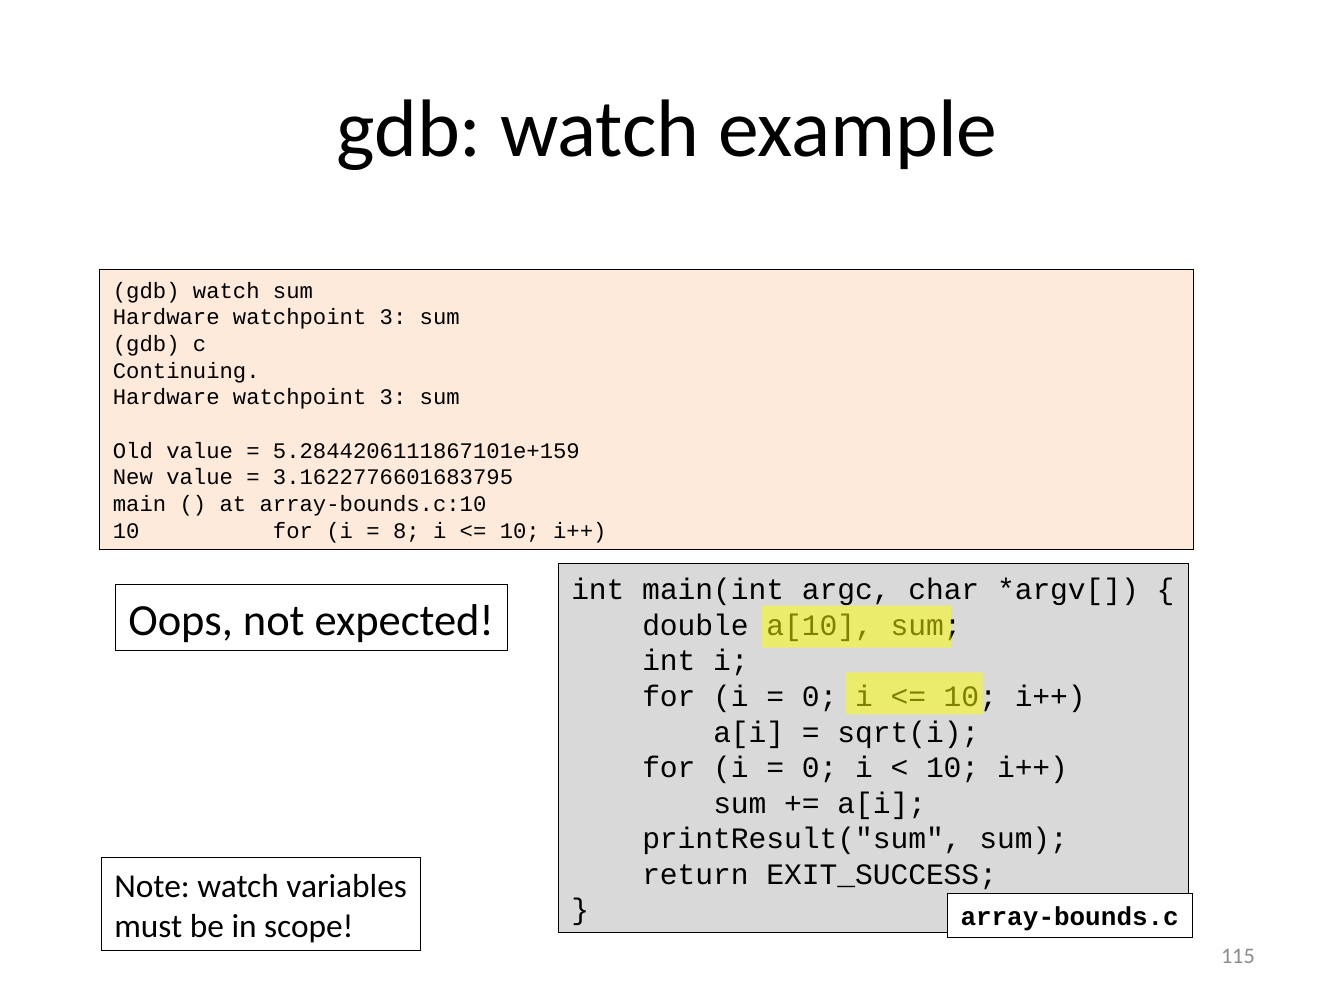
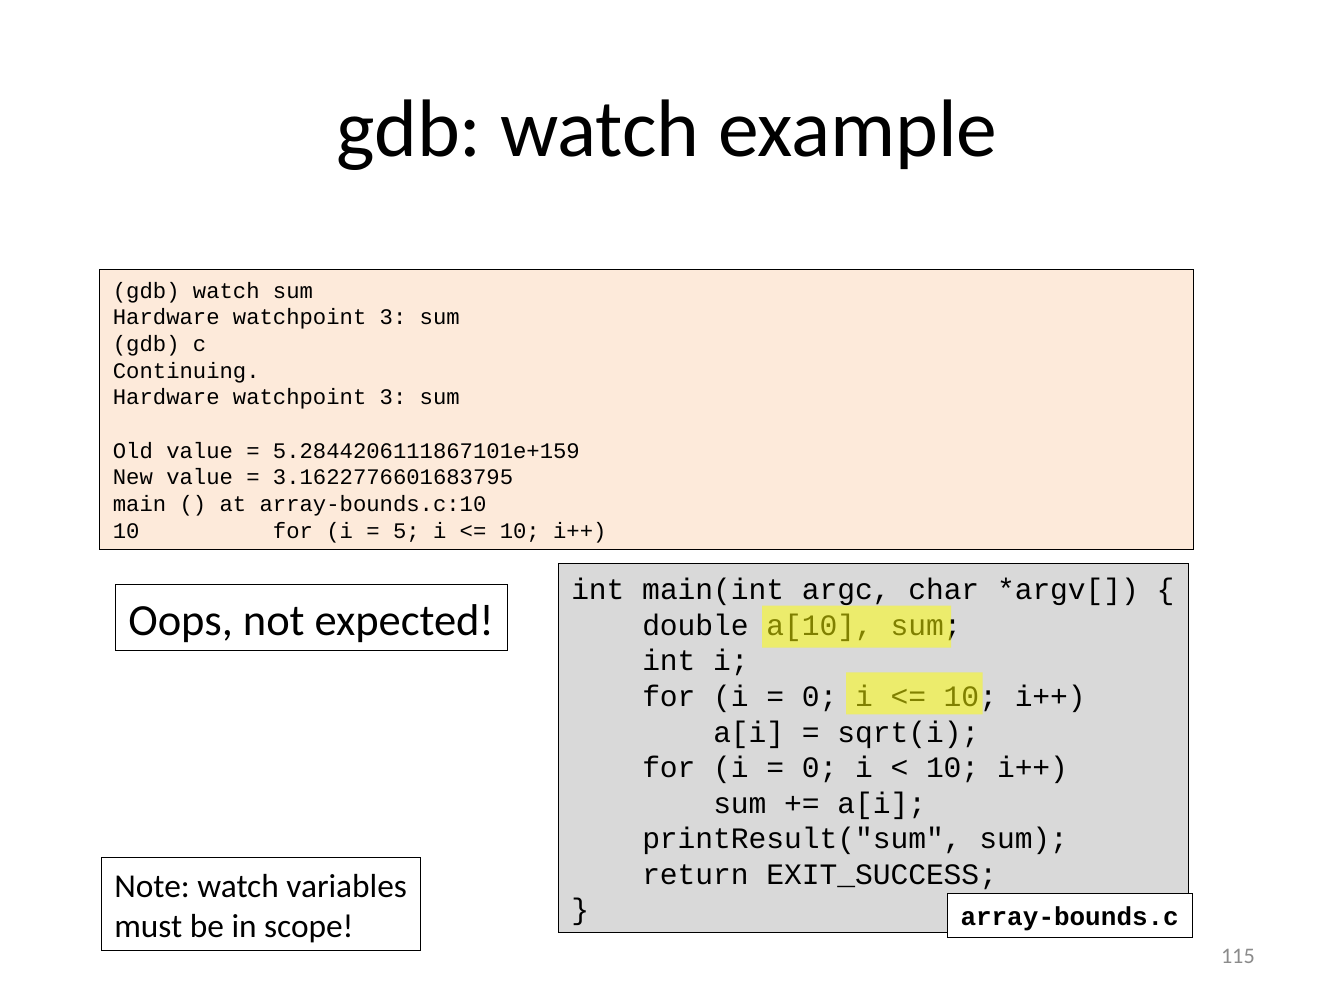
8: 8 -> 5
